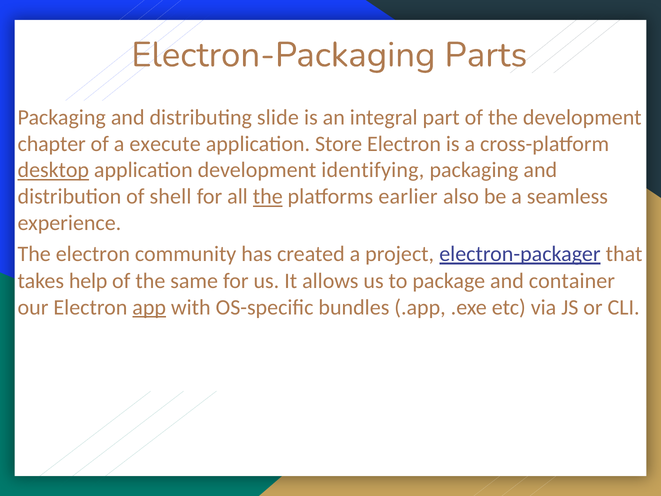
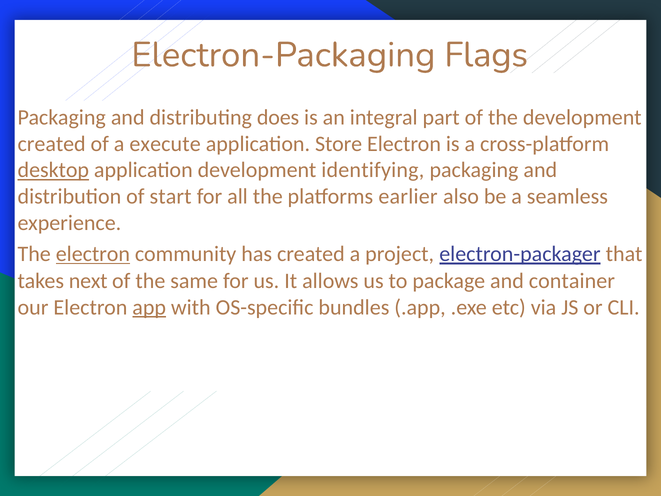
Parts: Parts -> Flags
slide: slide -> does
chapter at (52, 144): chapter -> created
shell: shell -> start
the at (268, 197) underline: present -> none
electron at (93, 254) underline: none -> present
help: help -> next
